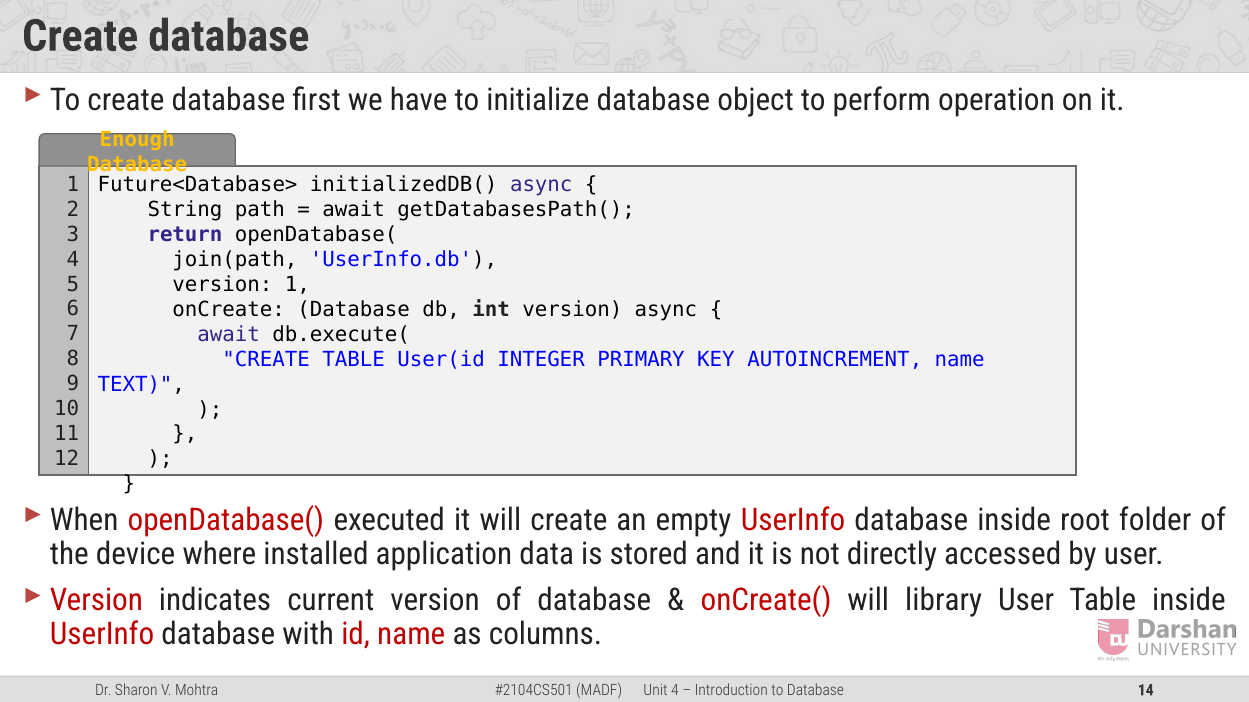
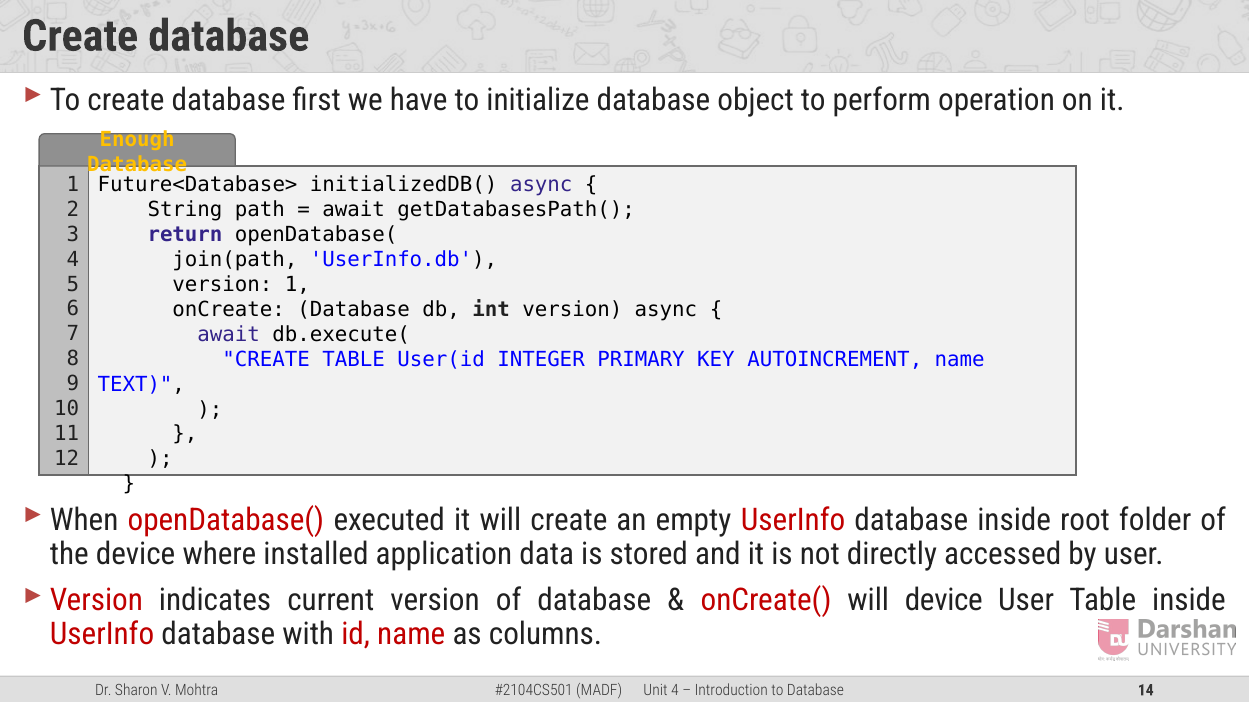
will library: library -> device
